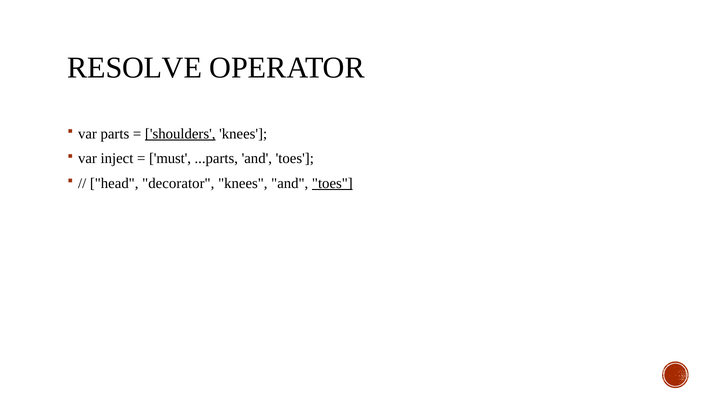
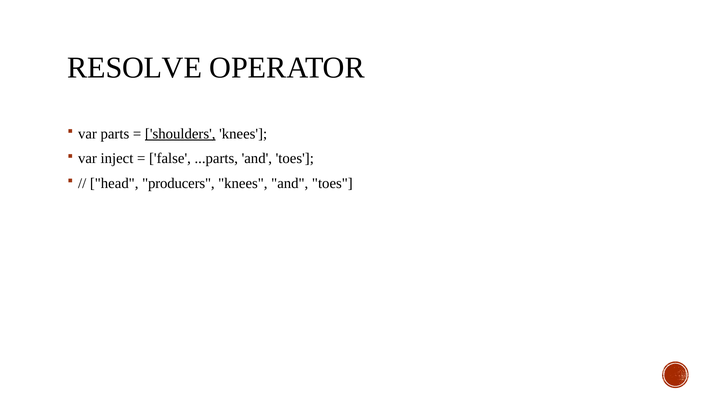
must: must -> false
decorator: decorator -> producers
toes at (332, 183) underline: present -> none
